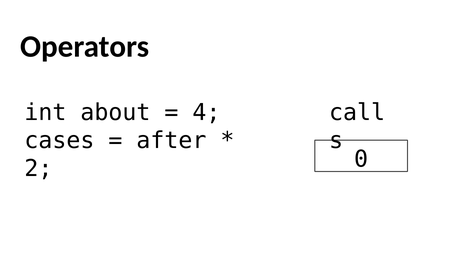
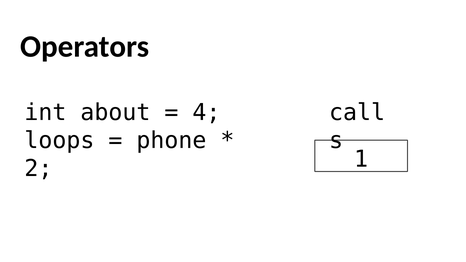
cases: cases -> loops
after: after -> phone
0: 0 -> 1
